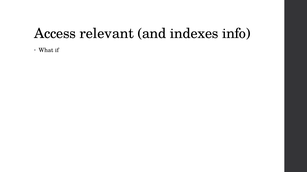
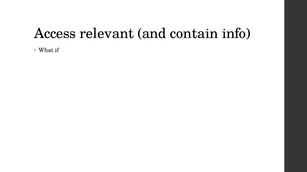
indexes: indexes -> contain
